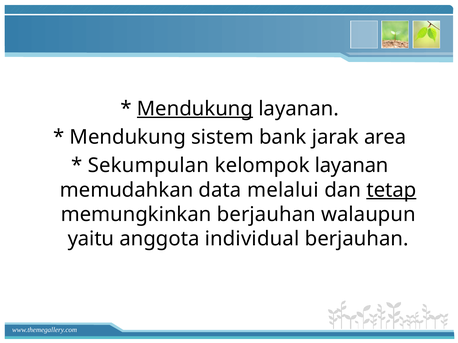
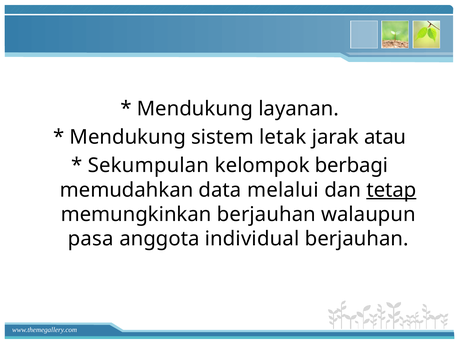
Mendukung at (195, 109) underline: present -> none
bank: bank -> letak
area: area -> atau
kelompok layanan: layanan -> berbagi
yaitu: yaitu -> pasa
